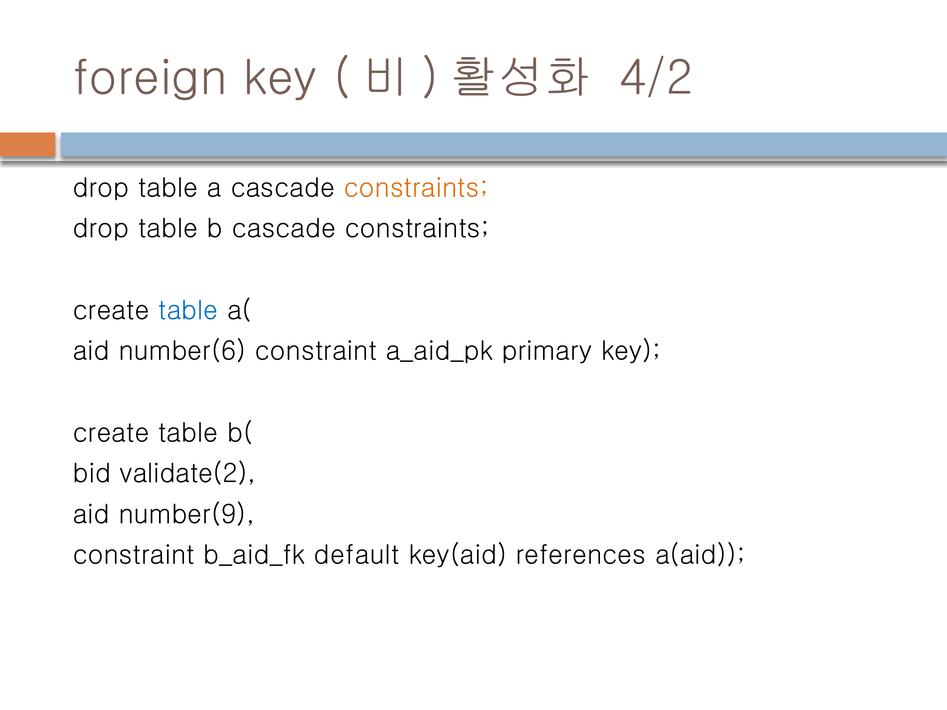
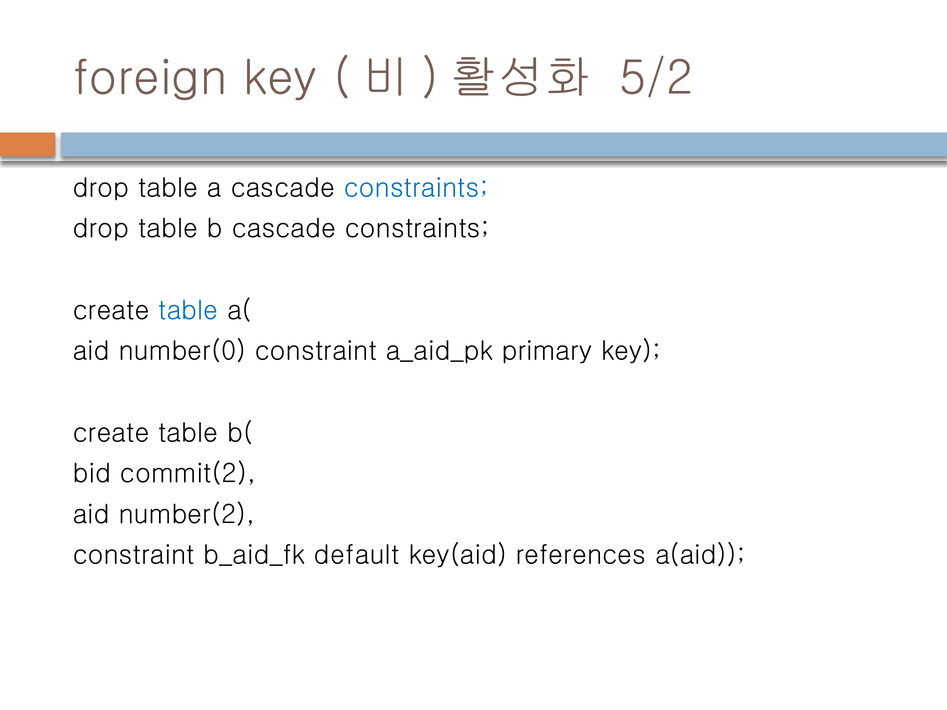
4/2: 4/2 -> 5/2
constraints at (416, 188) colour: orange -> blue
number(6: number(6 -> number(0
validate(2: validate(2 -> commit(2
number(9: number(9 -> number(2
